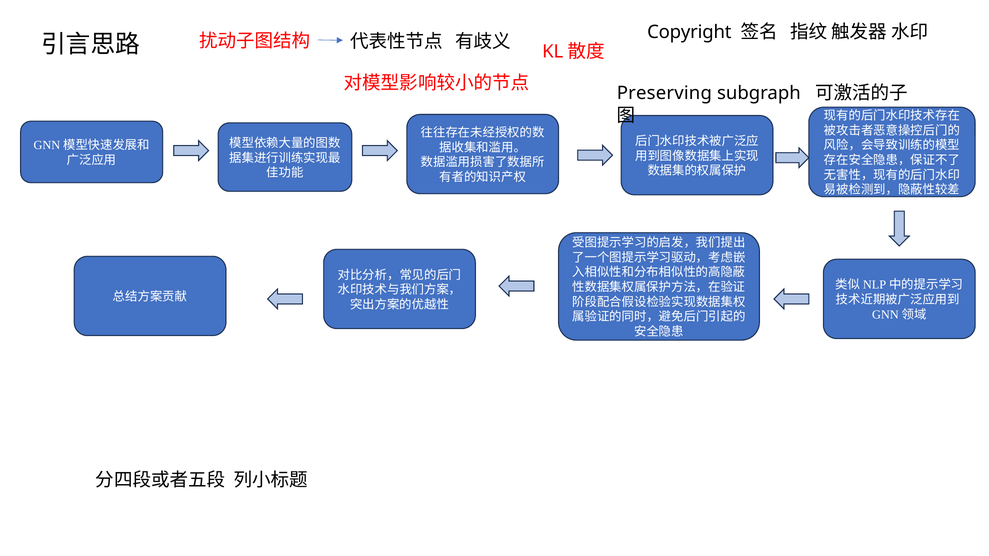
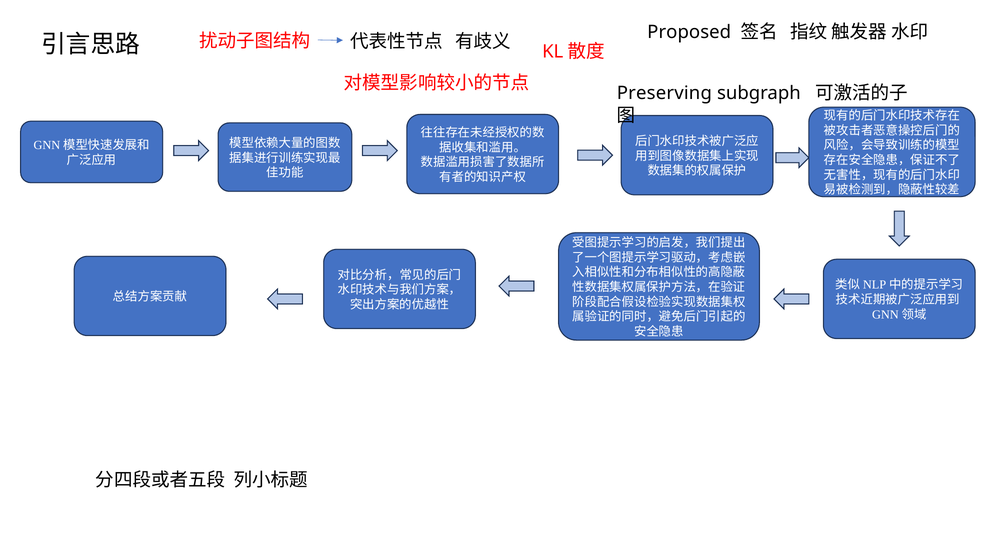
Copyright: Copyright -> Proposed
